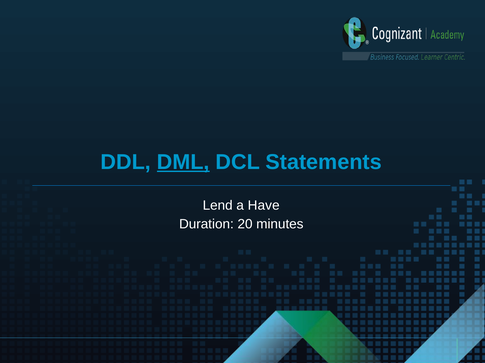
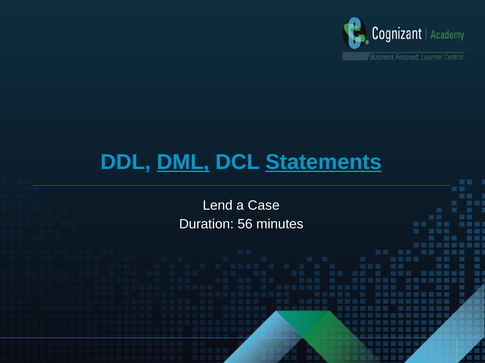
Statements underline: none -> present
Have: Have -> Case
20: 20 -> 56
